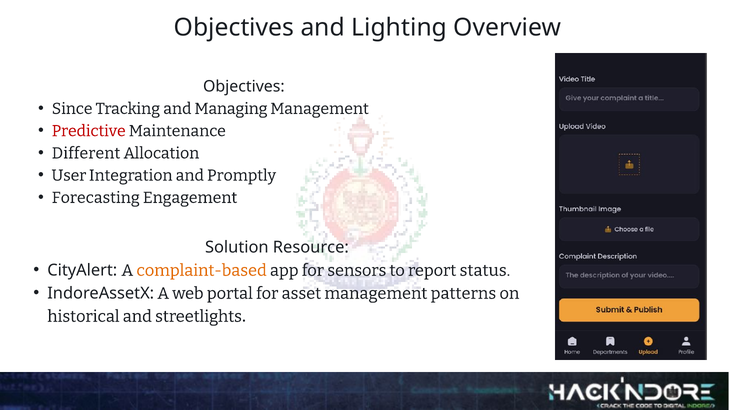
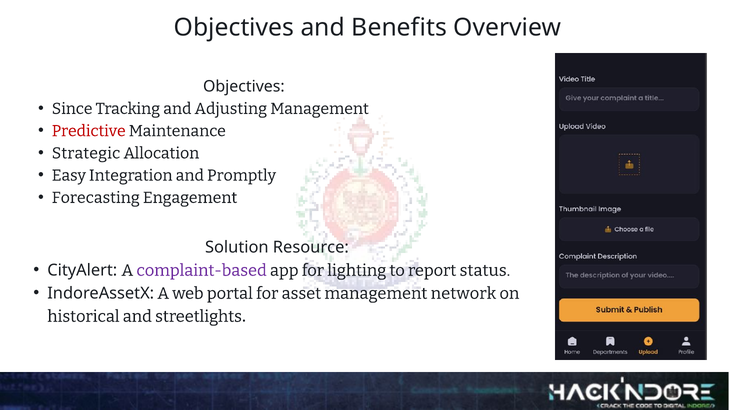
Lighting: Lighting -> Benefits
Managing: Managing -> Adjusting
Different: Different -> Strategic
User: User -> Easy
complaint-based colour: orange -> purple
sensors: sensors -> lighting
patterns: patterns -> network
